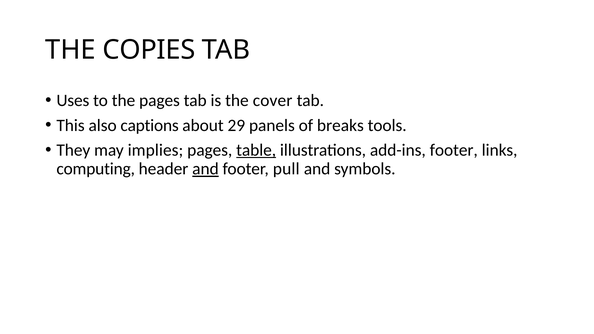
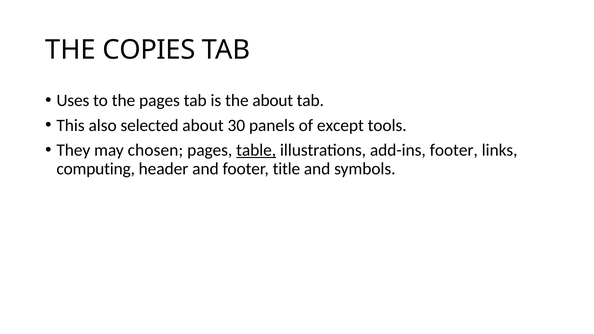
the cover: cover -> about
captions: captions -> selected
29: 29 -> 30
breaks: breaks -> except
implies: implies -> chosen
and at (205, 169) underline: present -> none
pull: pull -> title
